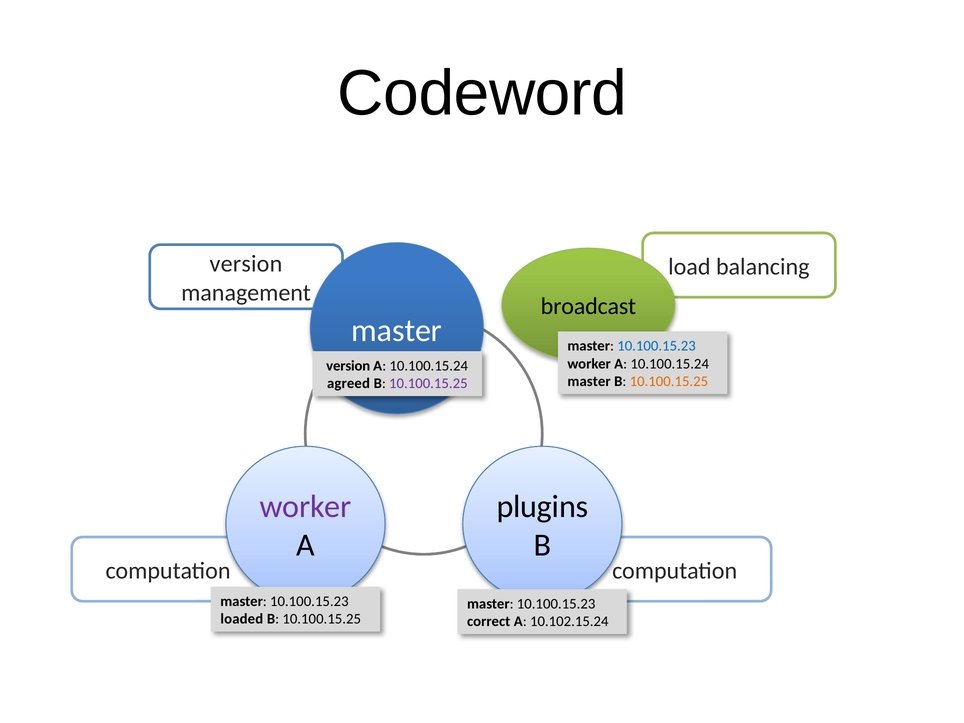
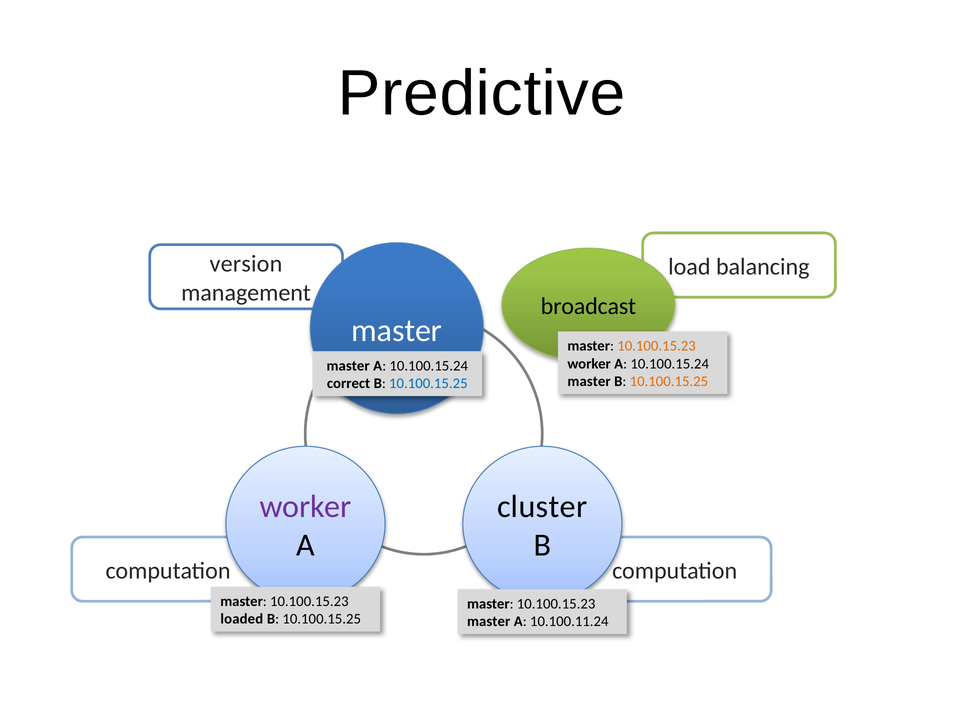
Codeword: Codeword -> Predictive
10.100.15.23 at (657, 346) colour: blue -> orange
version at (348, 366): version -> master
agreed: agreed -> correct
10.100.15.25 at (428, 384) colour: purple -> blue
plugins: plugins -> cluster
correct at (489, 621): correct -> master
10.102.15.24: 10.102.15.24 -> 10.100.11.24
